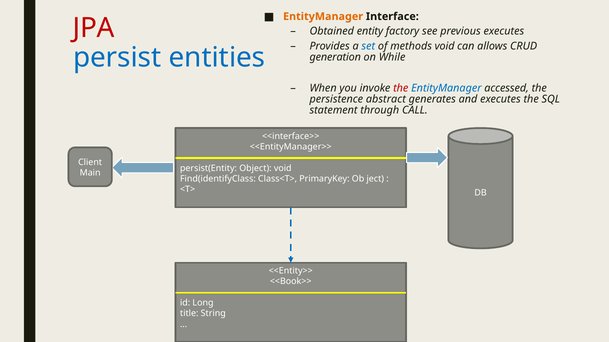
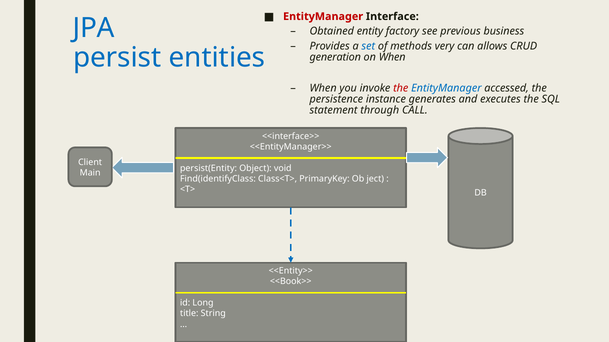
EntityManager at (323, 16) colour: orange -> red
JPA colour: red -> blue
previous executes: executes -> business
methods void: void -> very
on While: While -> When
abstract: abstract -> instance
